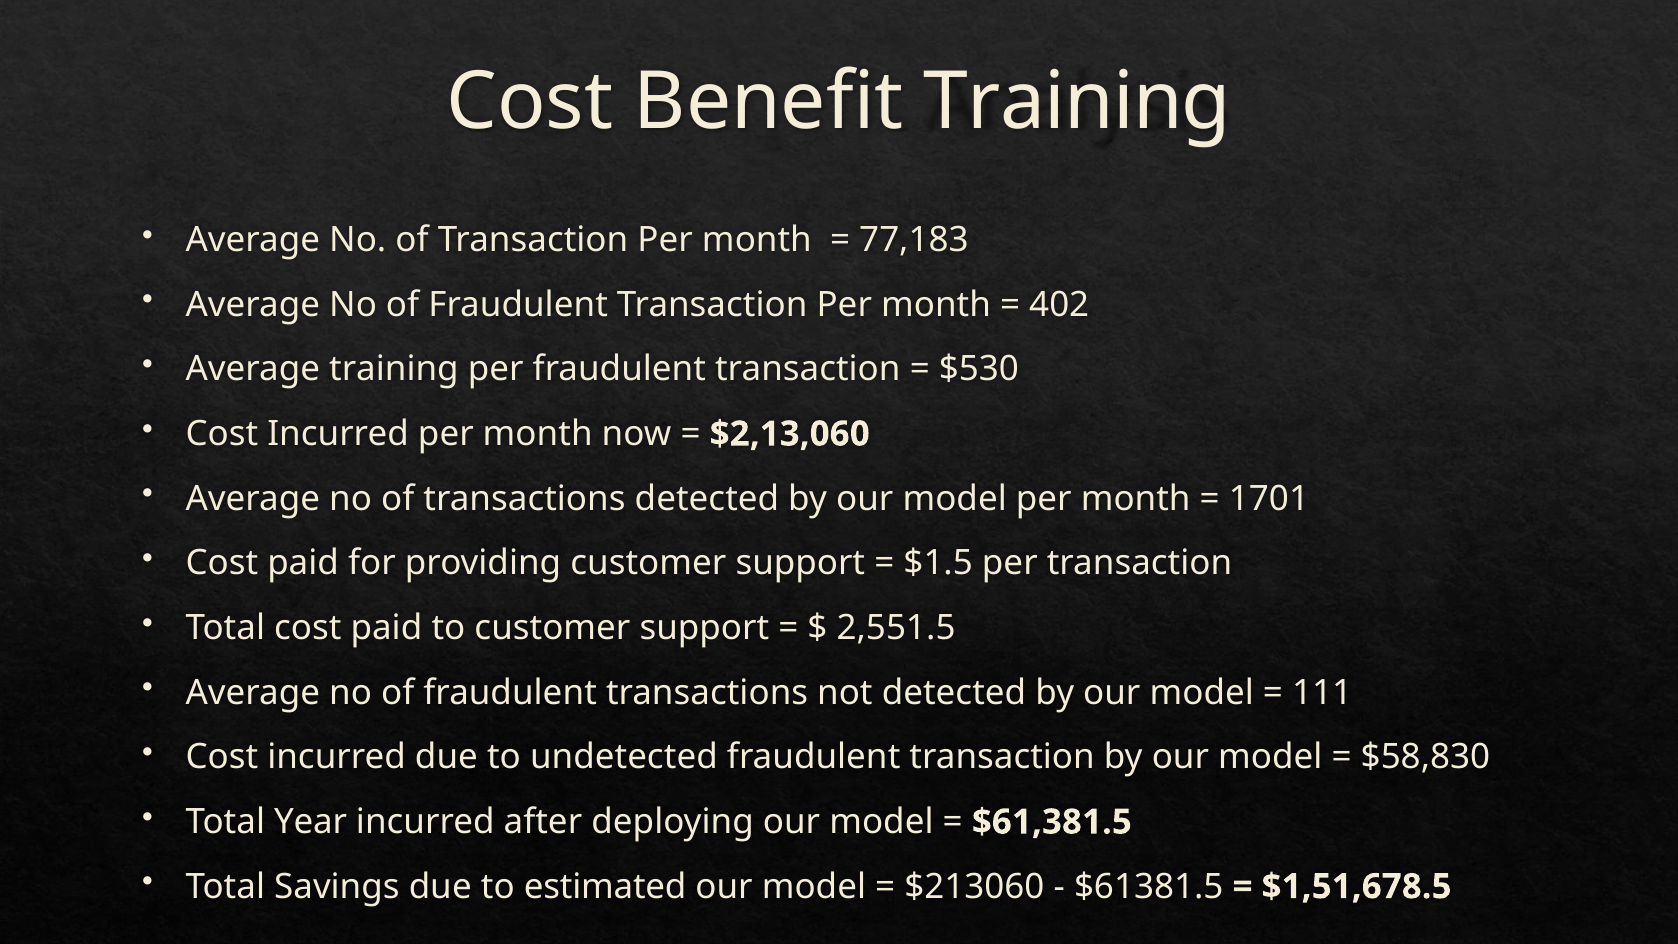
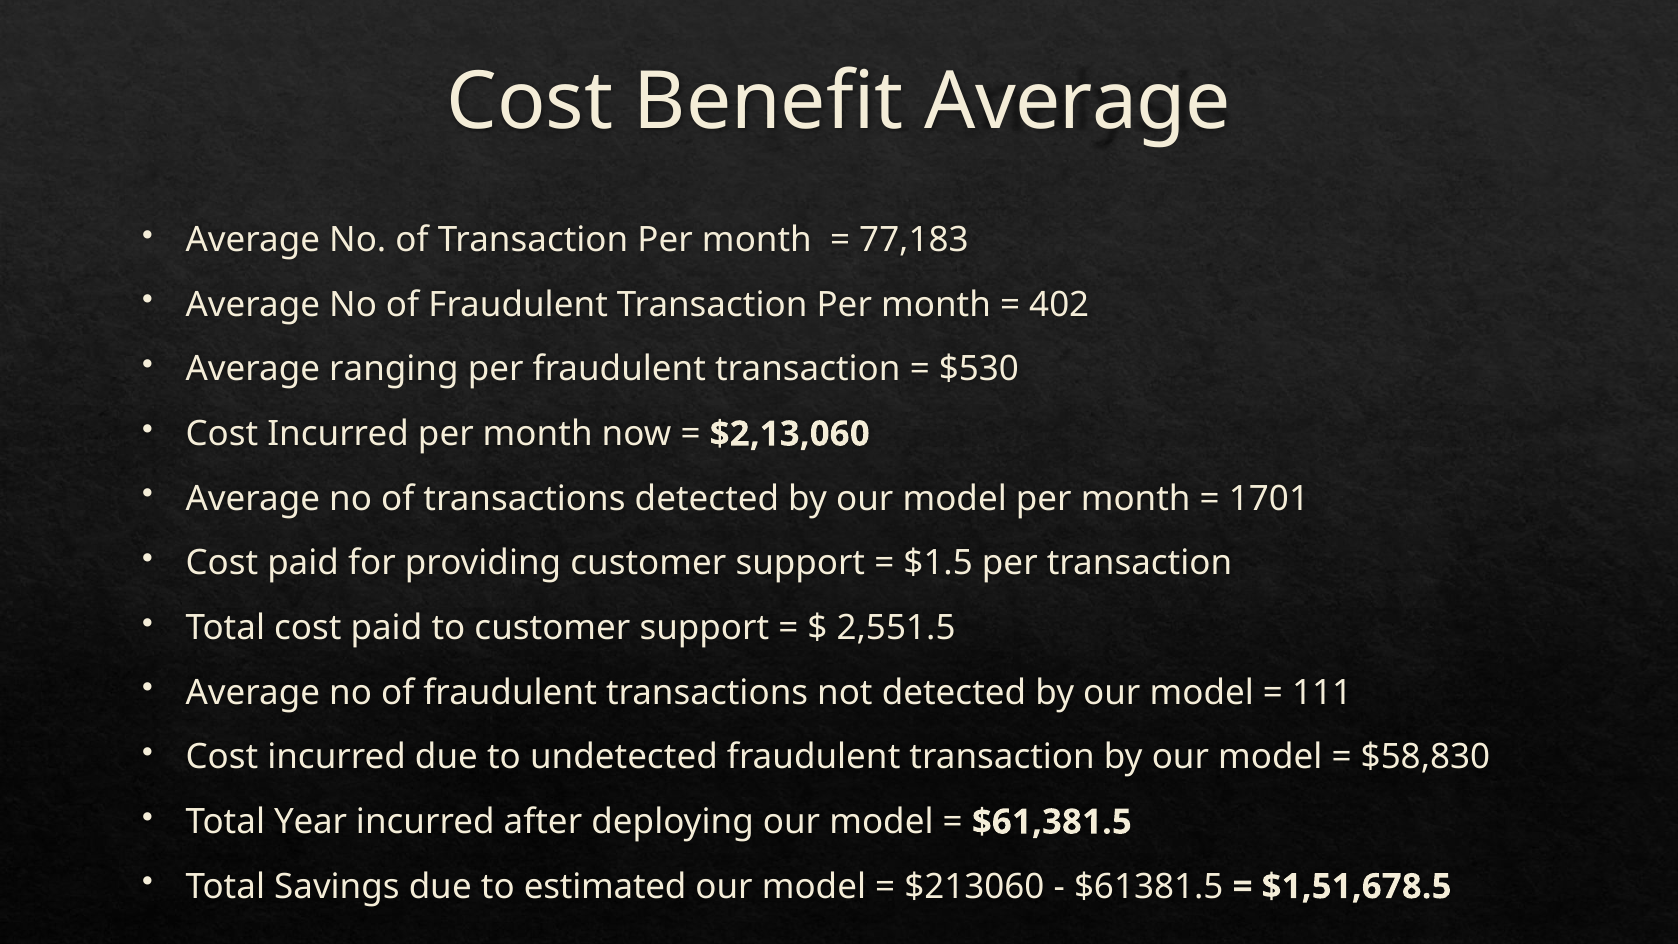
Benefit Training: Training -> Average
Average training: training -> ranging
